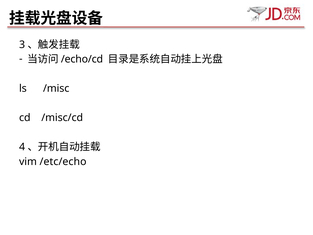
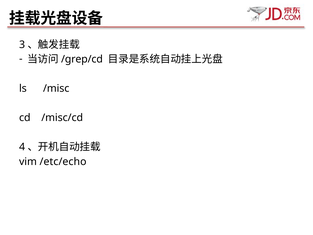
/echo/cd: /echo/cd -> /grep/cd
